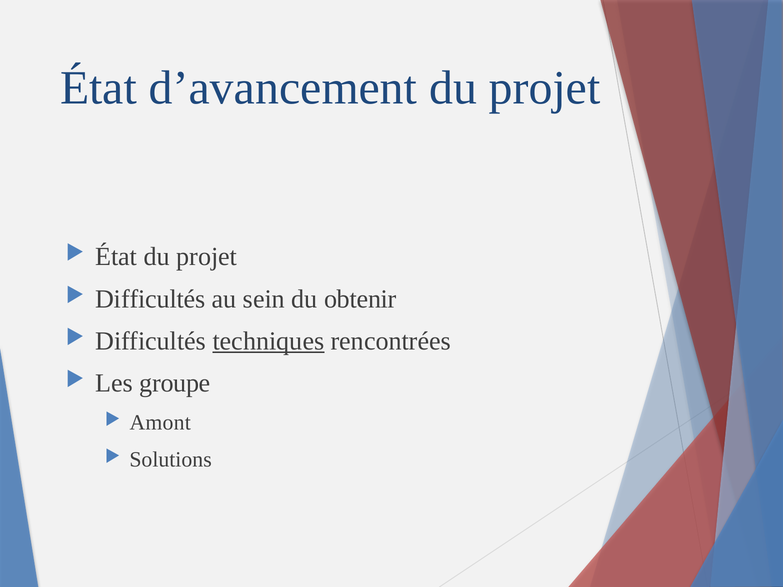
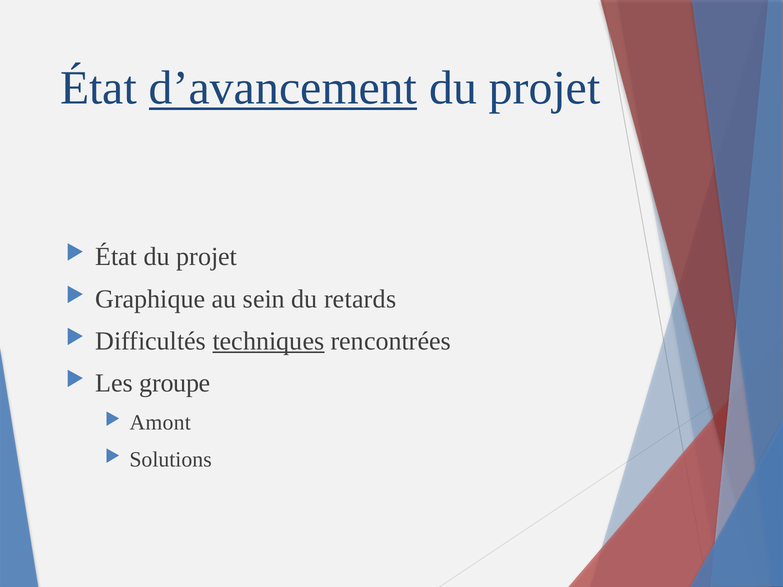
d’avancement underline: none -> present
Difficultés at (150, 299): Difficultés -> Graphique
obtenir: obtenir -> retards
